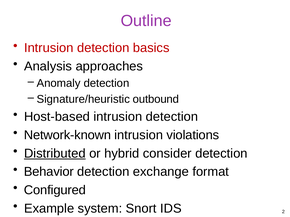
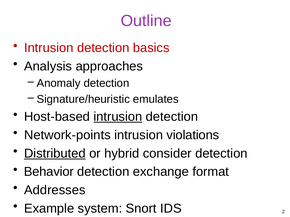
outbound: outbound -> emulates
intrusion at (118, 117) underline: none -> present
Network-known: Network-known -> Network-points
Configured: Configured -> Addresses
